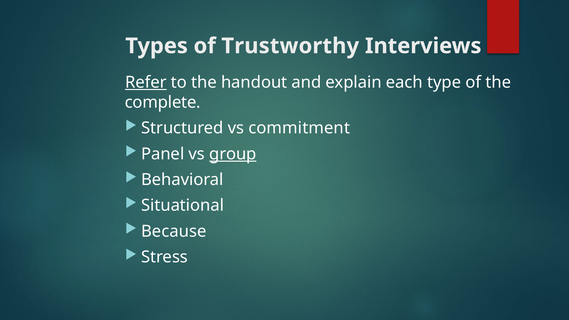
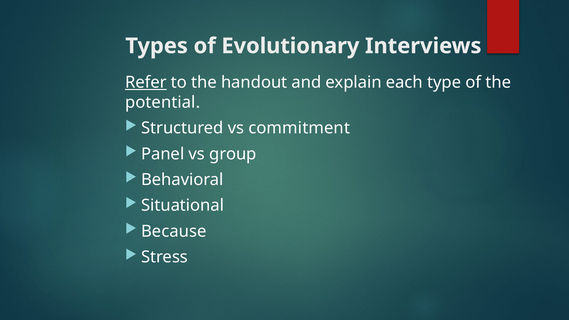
Trustworthy: Trustworthy -> Evolutionary
complete: complete -> potential
group underline: present -> none
